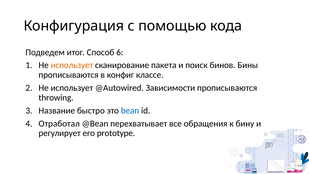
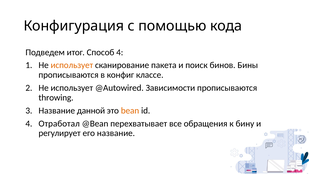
Способ 6: 6 -> 4
быстро: быстро -> данной
bean colour: blue -> orange
его prototype: prototype -> название
